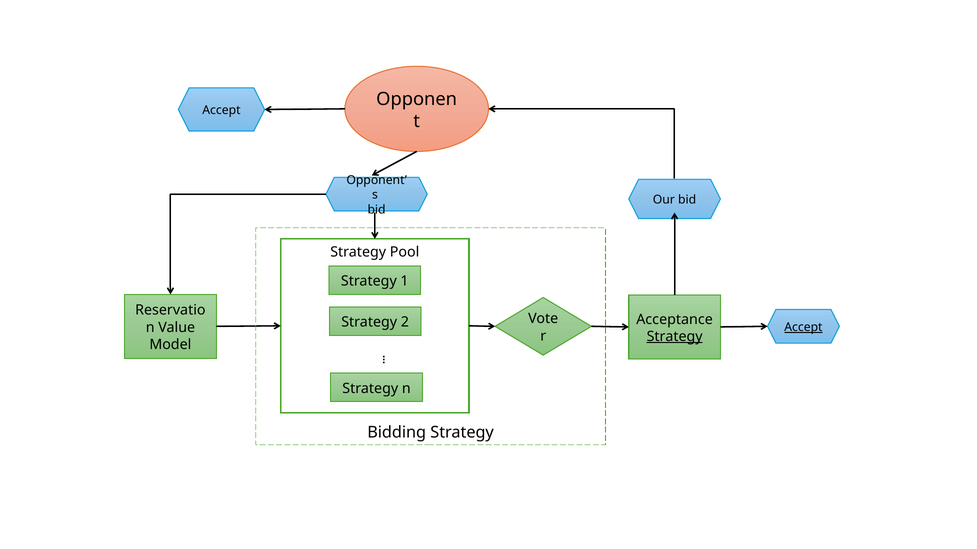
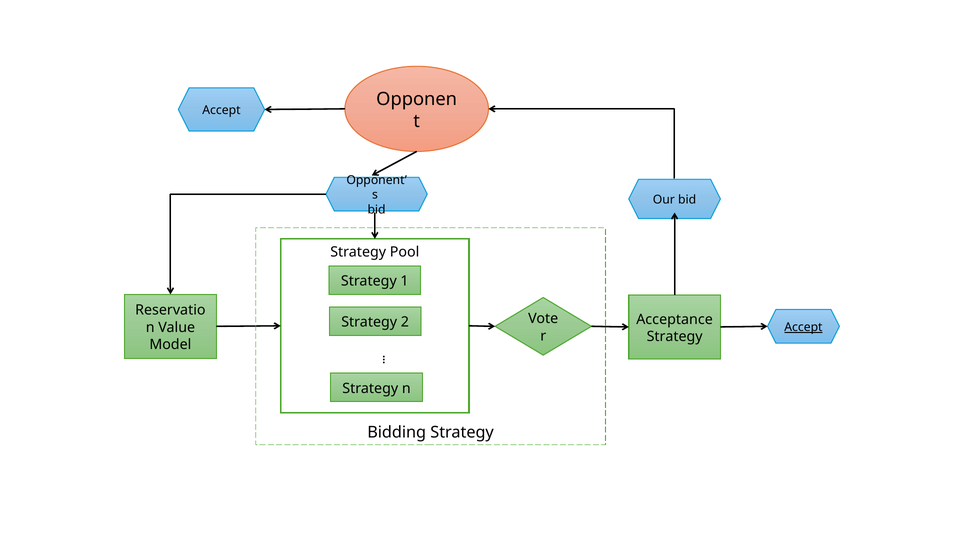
Strategy at (675, 337) underline: present -> none
